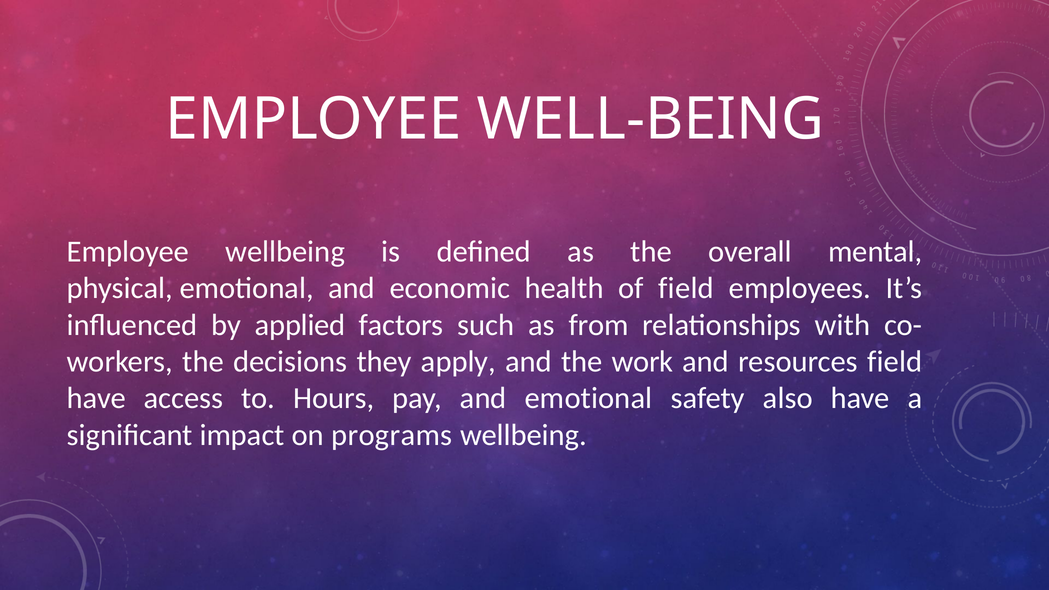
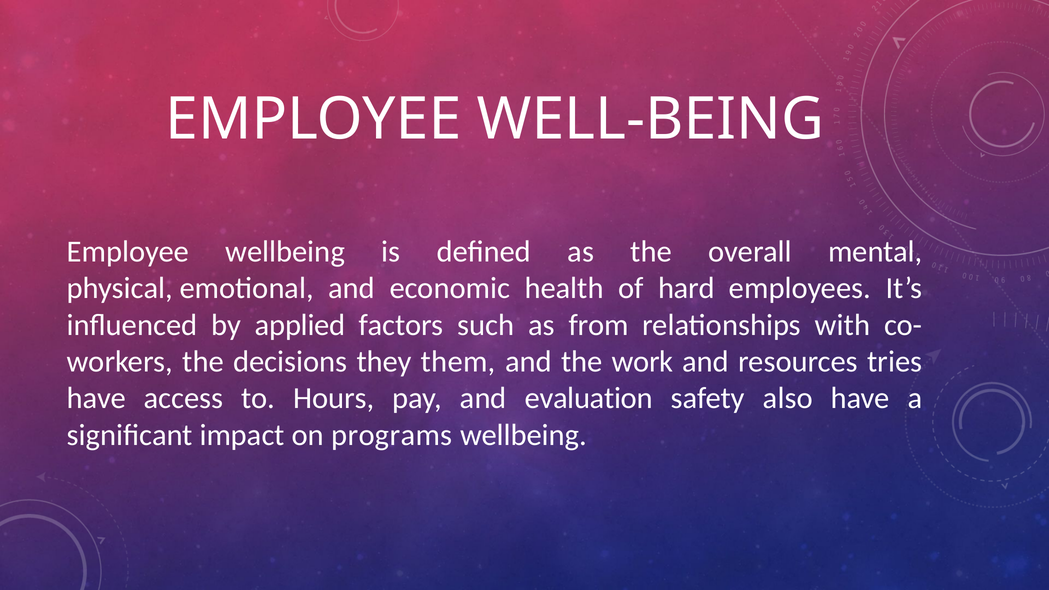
of field: field -> hard
apply: apply -> them
resources field: field -> tries
and emotional: emotional -> evaluation
